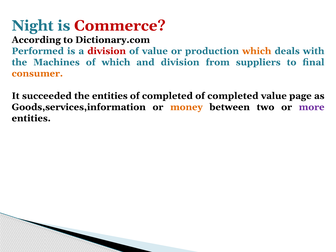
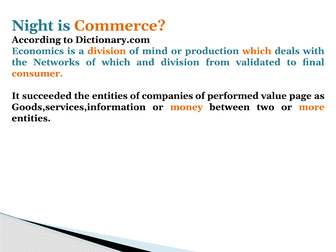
Commerce colour: red -> orange
Performed: Performed -> Economics
division at (107, 51) colour: red -> orange
of value: value -> mind
Machines: Machines -> Networks
suppliers: suppliers -> validated
completed at (167, 96): completed -> companies
completed at (233, 96): completed -> performed
more colour: purple -> orange
